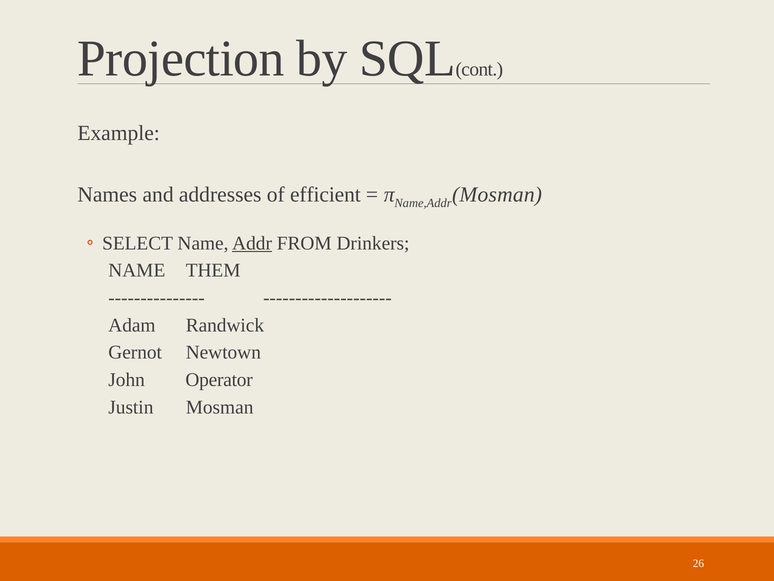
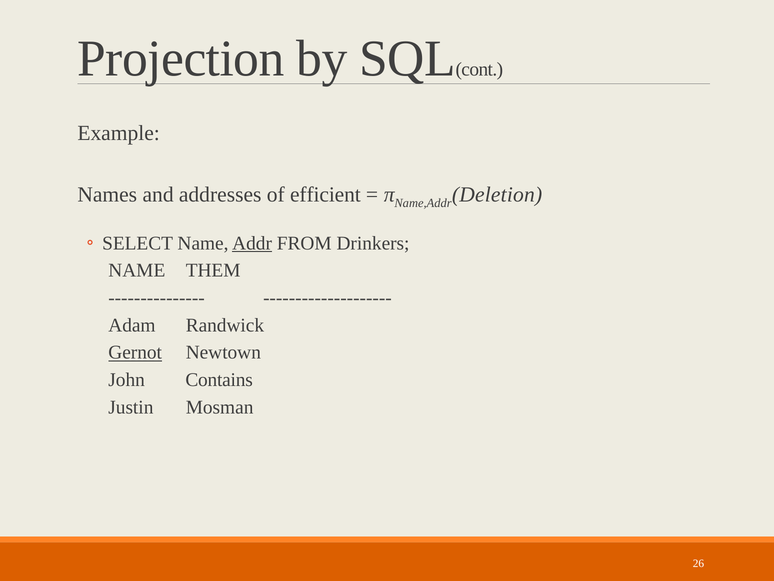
Mosman at (497, 195): Mosman -> Deletion
Gernot underline: none -> present
Operator: Operator -> Contains
